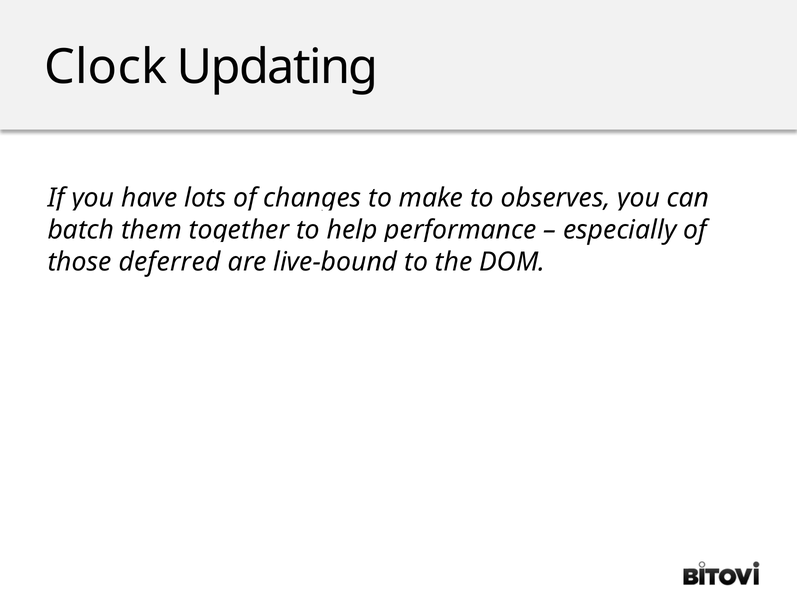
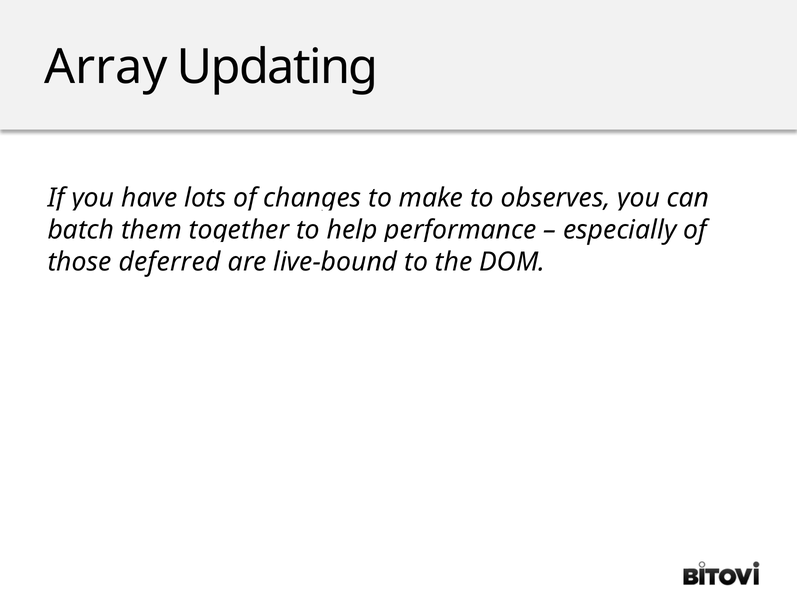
Clock: Clock -> Array
